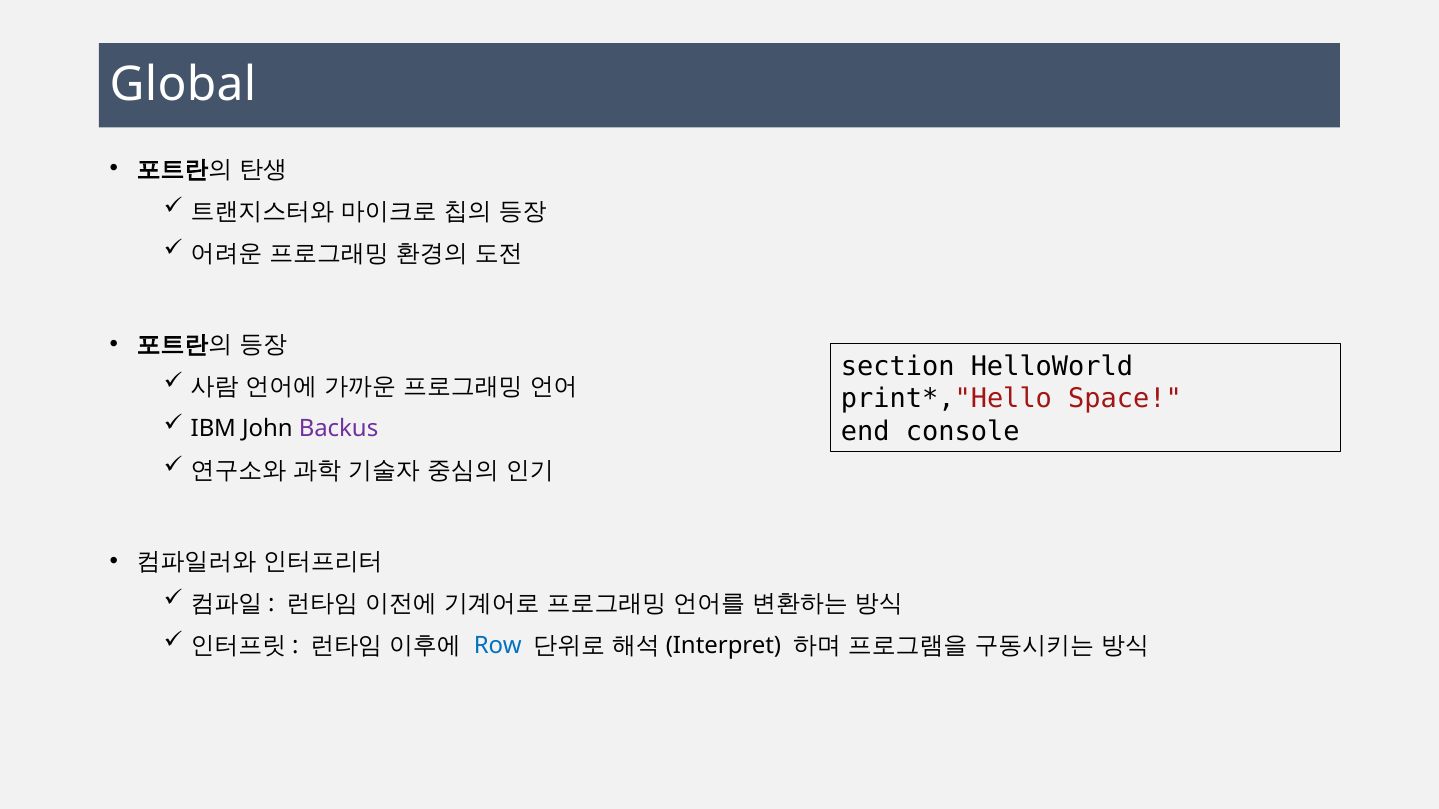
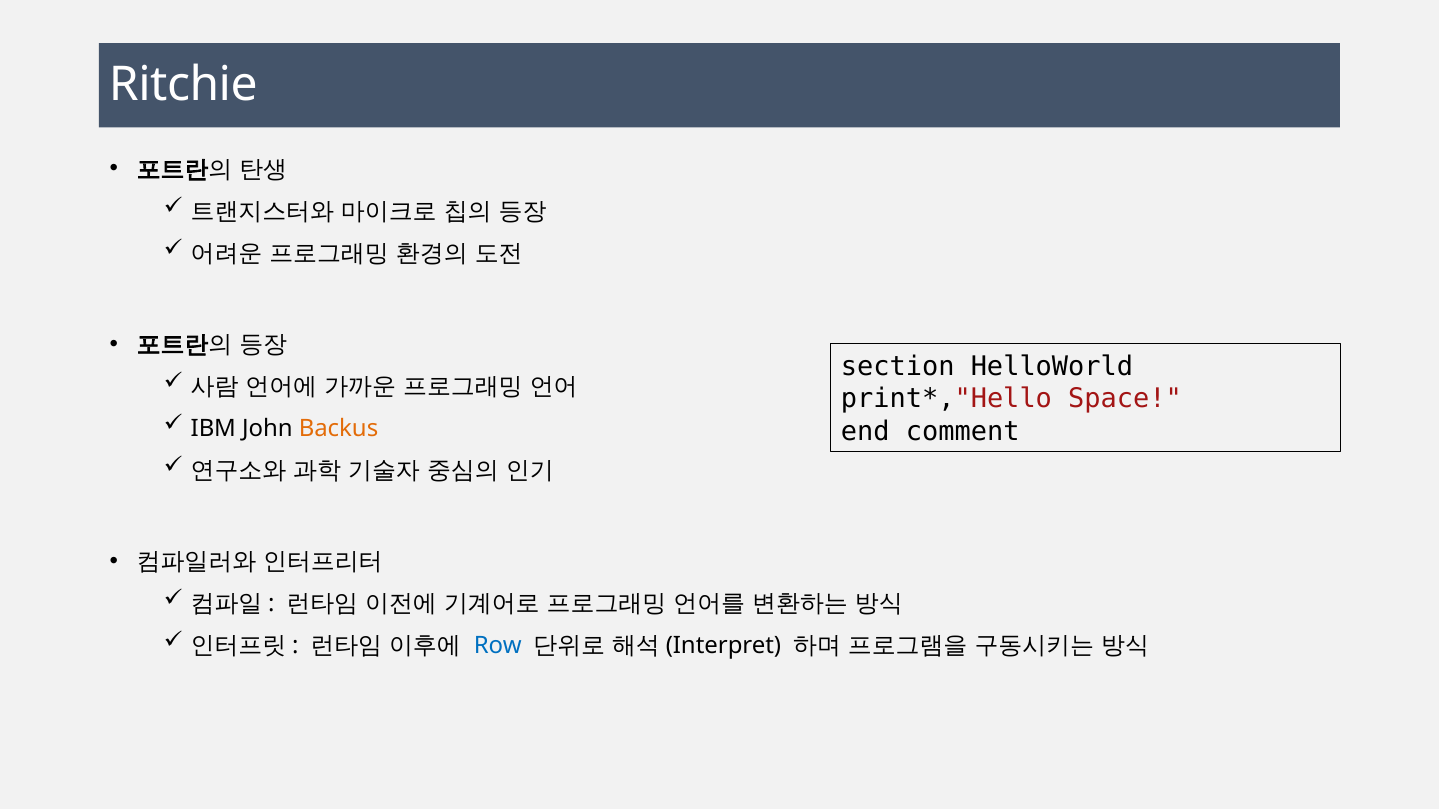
Global: Global -> Ritchie
Backus colour: purple -> orange
console: console -> comment
